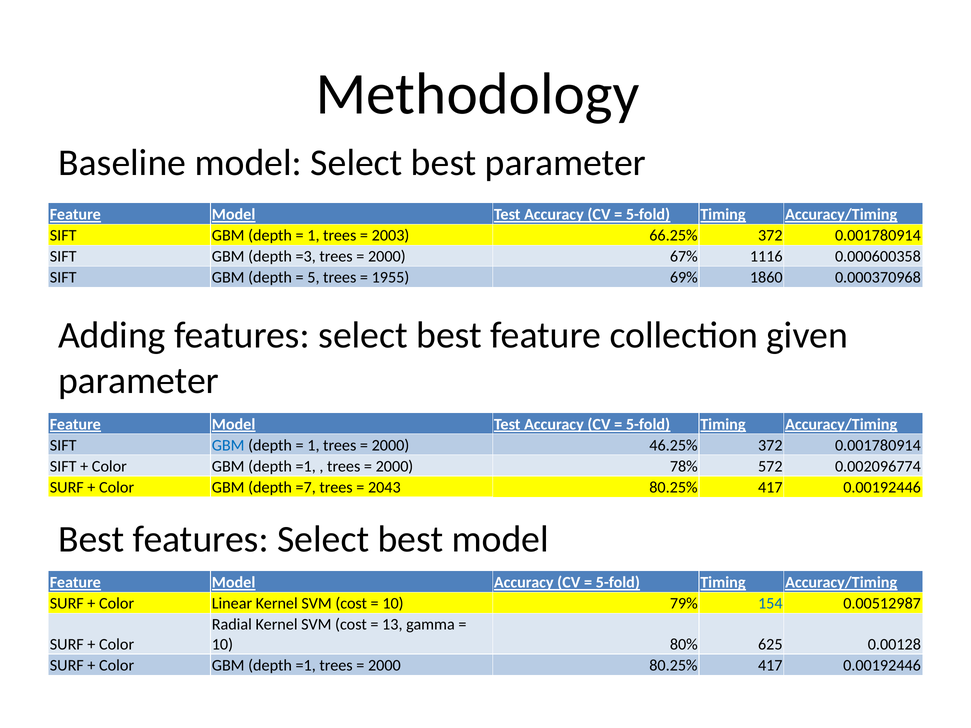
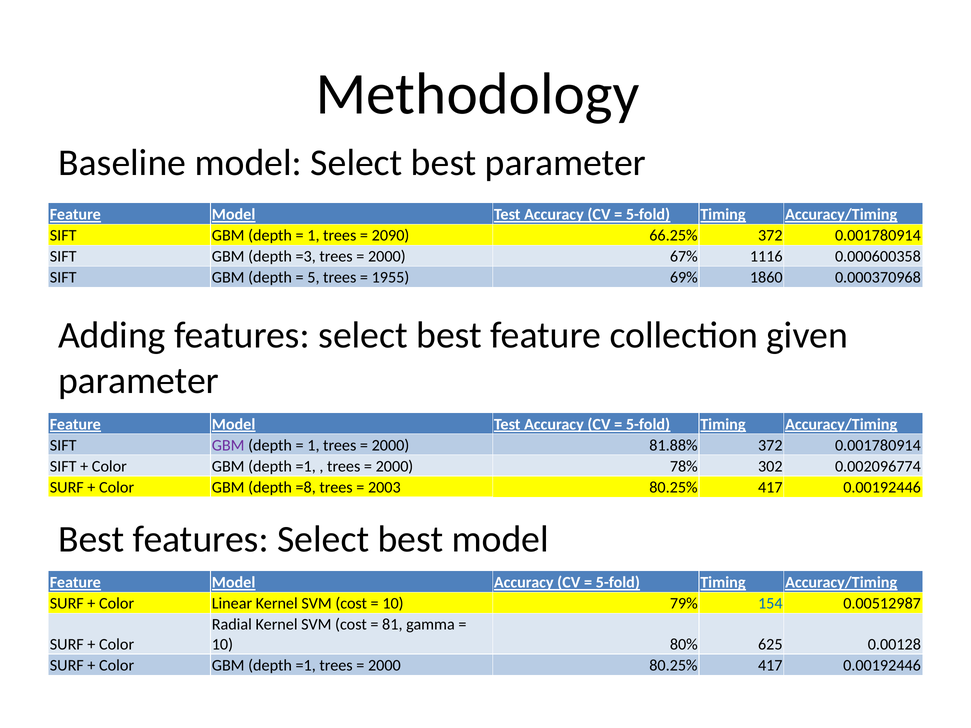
2003: 2003 -> 2090
GBM at (228, 445) colour: blue -> purple
46.25%: 46.25% -> 81.88%
572: 572 -> 302
=7: =7 -> =8
2043: 2043 -> 2003
13: 13 -> 81
